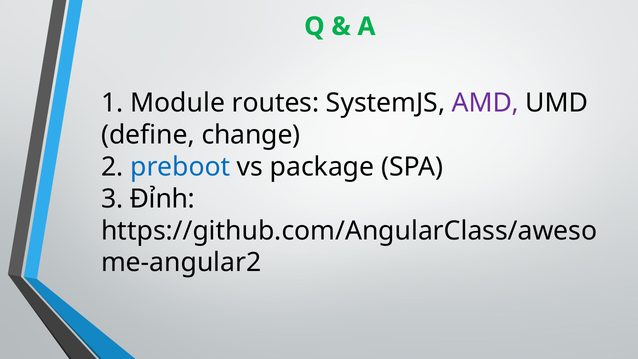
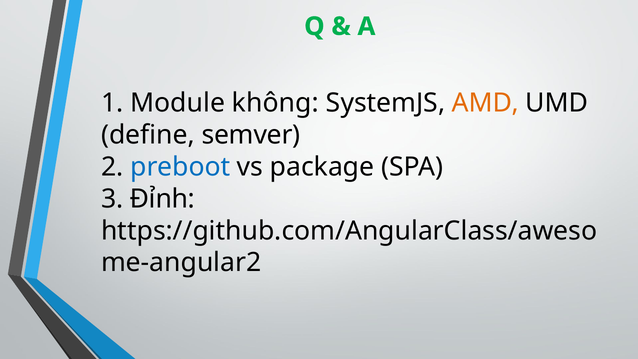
routes: routes -> không
AMD colour: purple -> orange
change: change -> semver
